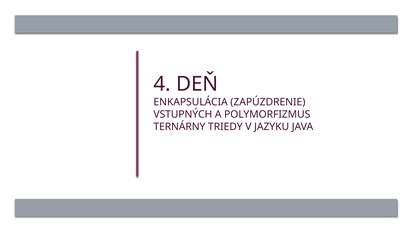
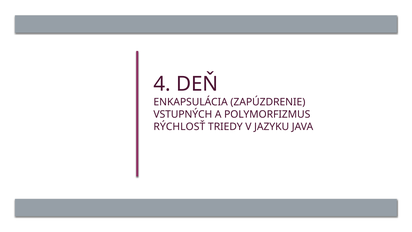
TERNÁRNY: TERNÁRNY -> RÝCHLOSŤ
